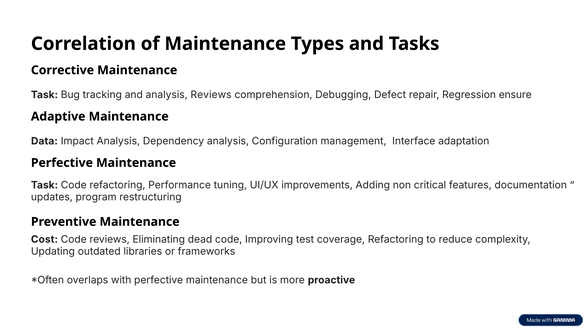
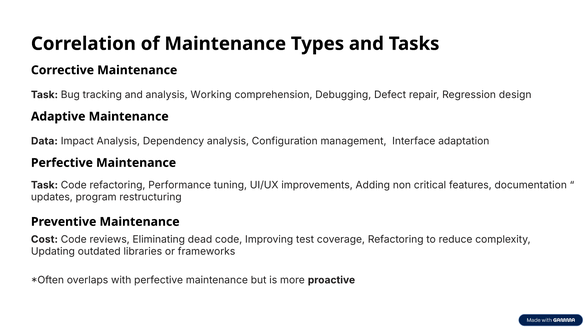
analysis Reviews: Reviews -> Working
ensure: ensure -> design
